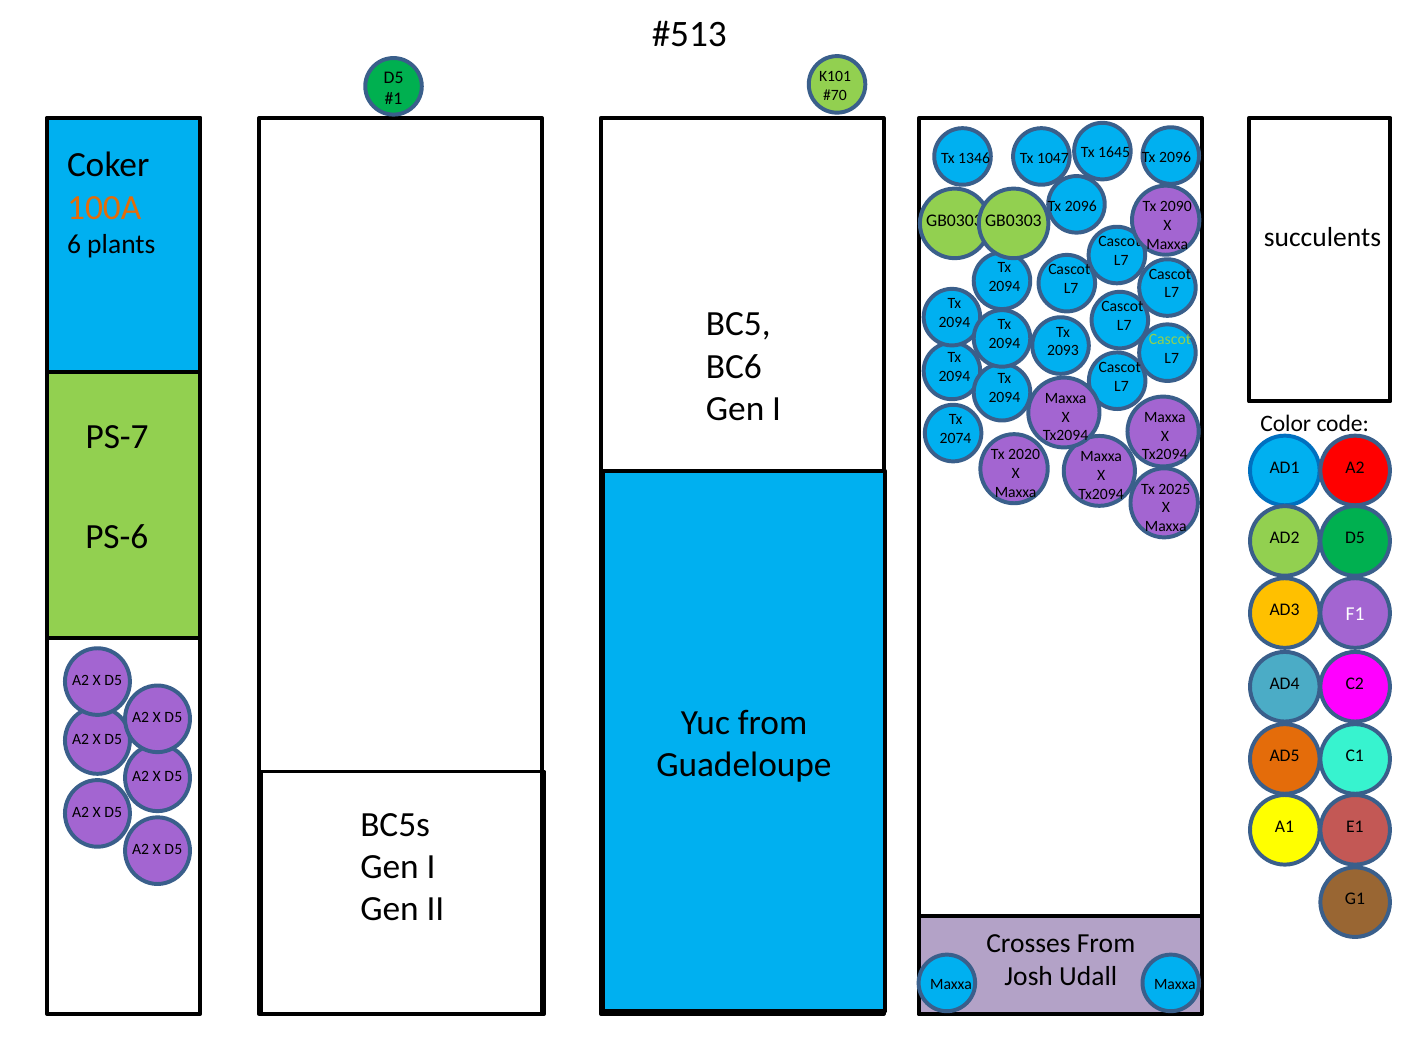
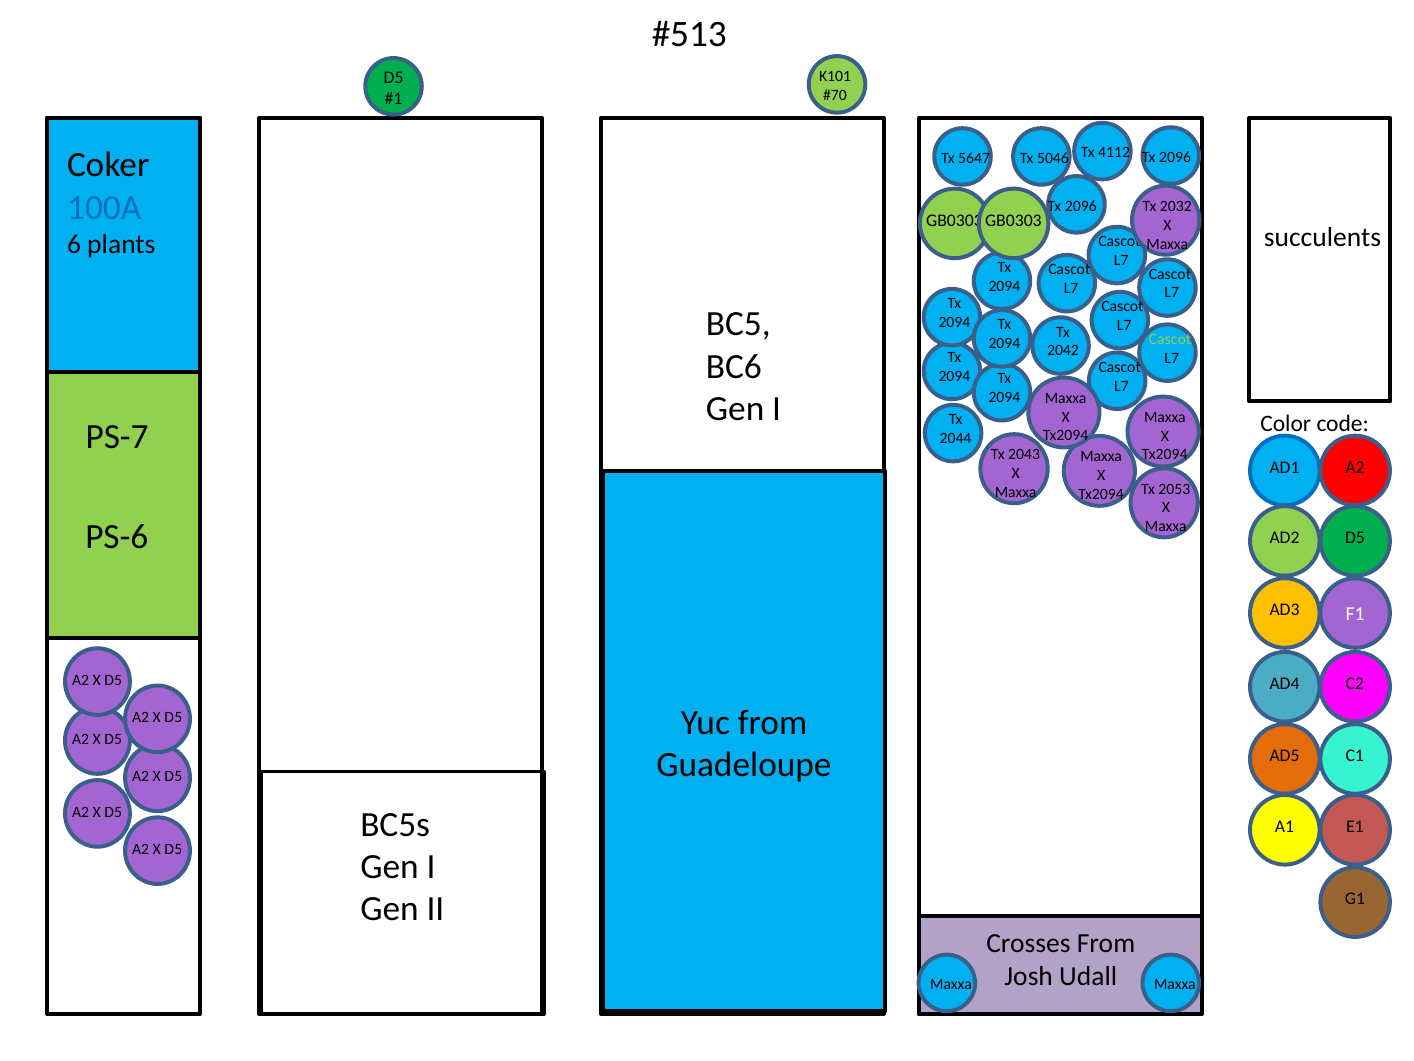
1346: 1346 -> 5647
1047: 1047 -> 5046
1645: 1645 -> 4112
100A colour: orange -> blue
2090: 2090 -> 2032
2093: 2093 -> 2042
2074: 2074 -> 2044
2020: 2020 -> 2043
2025: 2025 -> 2053
